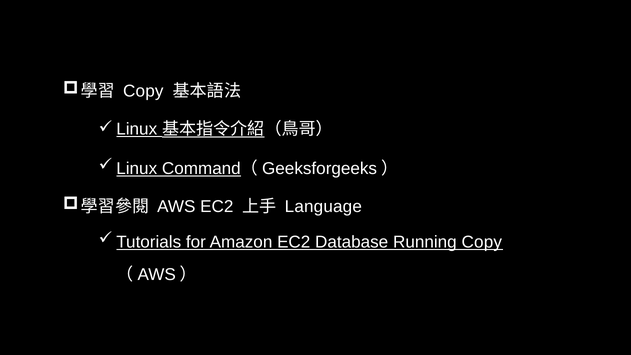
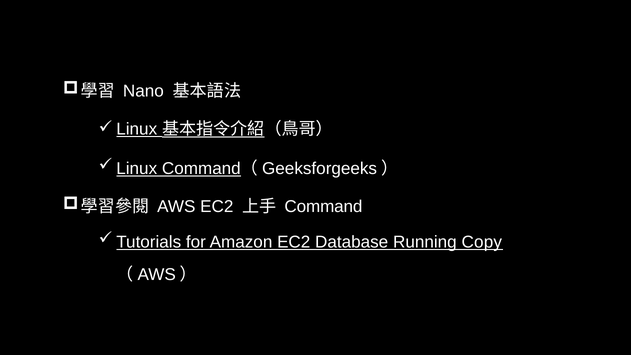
Copy at (143, 91): Copy -> Nano
Language at (323, 207): Language -> Command
